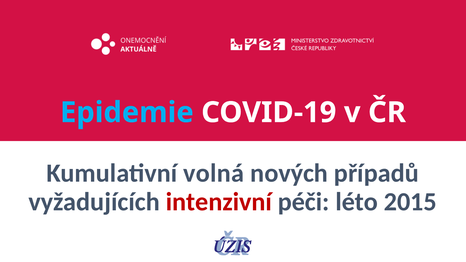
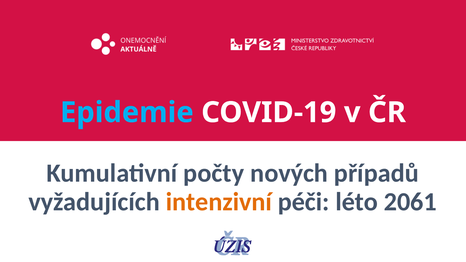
volná: volná -> počty
intenzivní colour: red -> orange
2015: 2015 -> 2061
